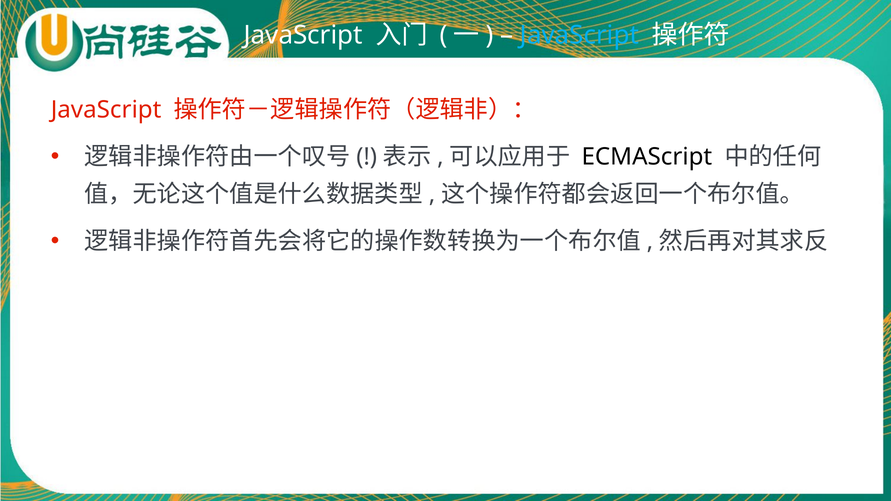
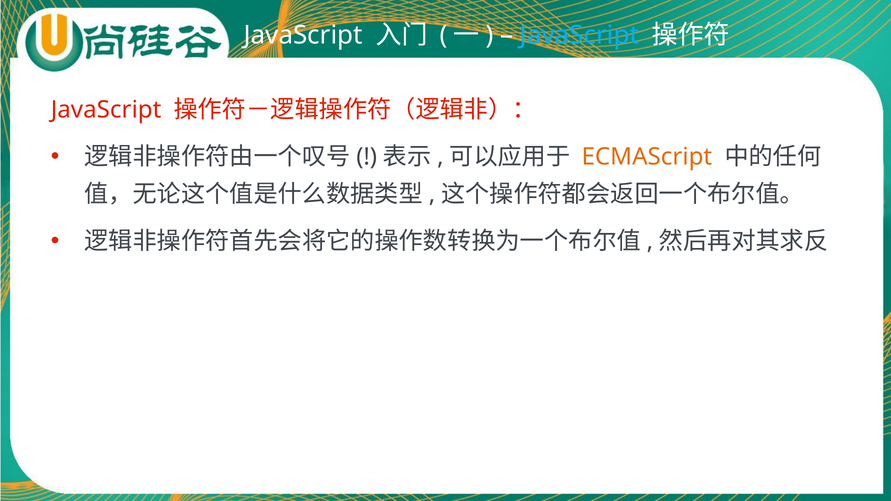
ECMAScript colour: black -> orange
